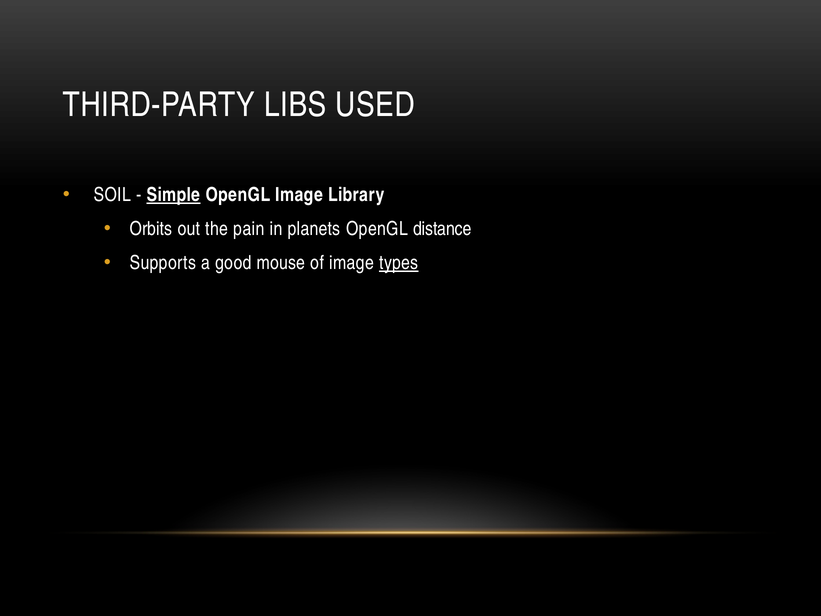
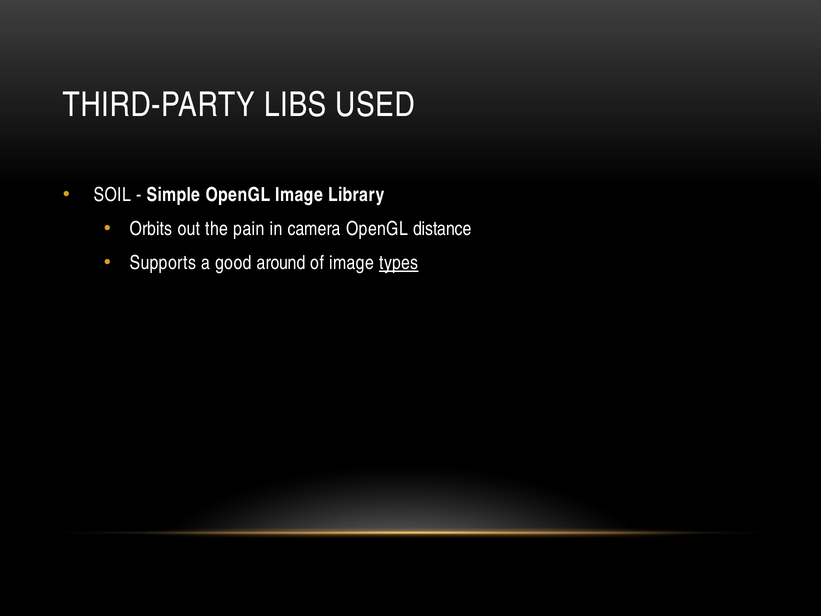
Simple underline: present -> none
planets: planets -> camera
mouse: mouse -> around
